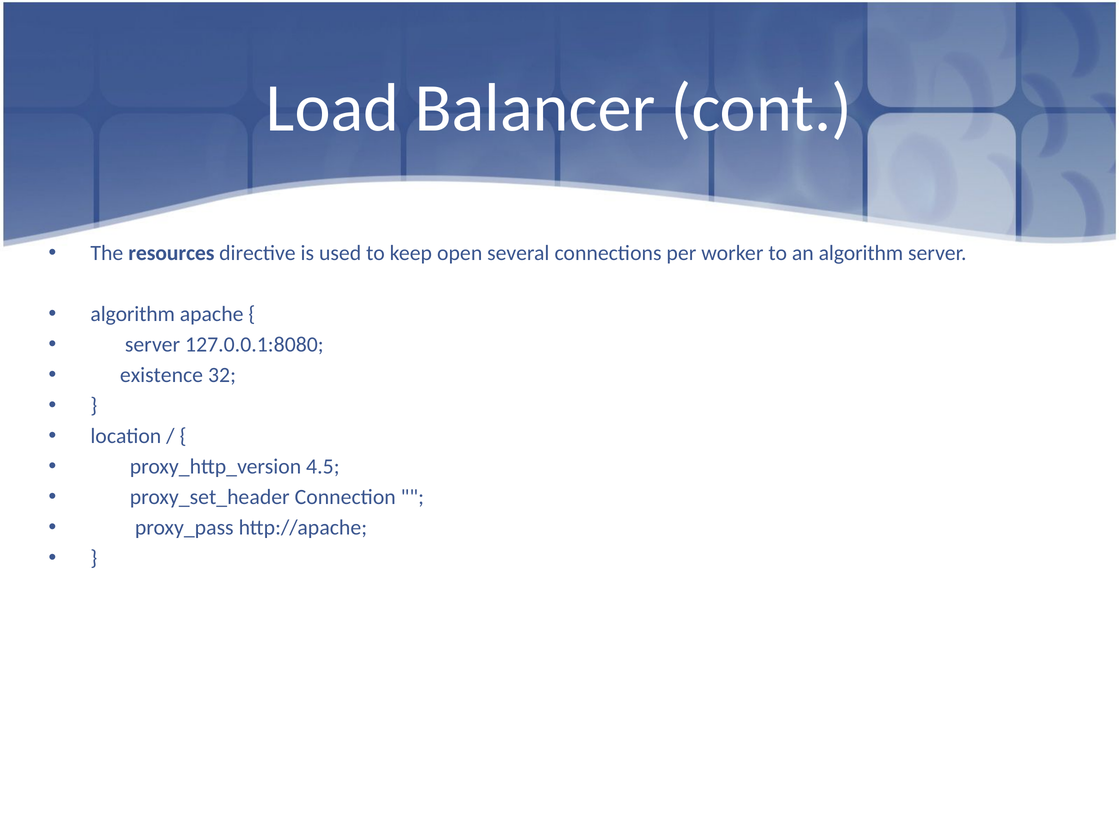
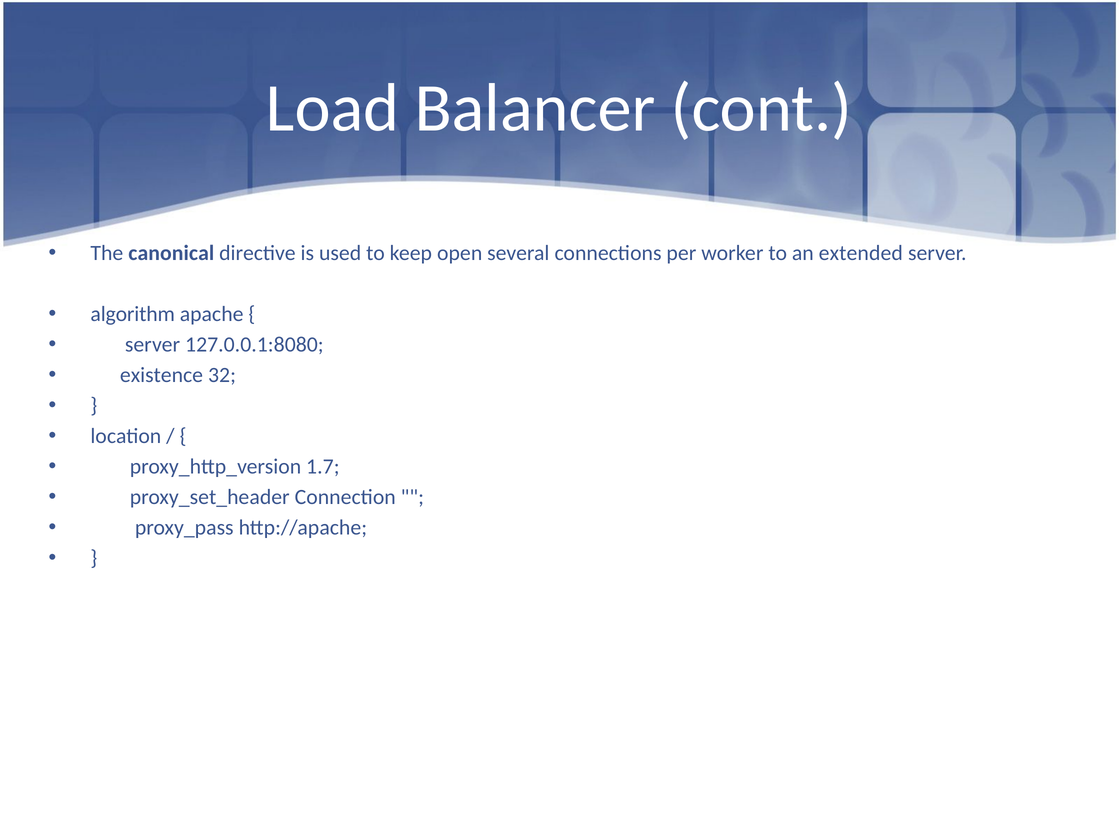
resources: resources -> canonical
an algorithm: algorithm -> extended
4.5: 4.5 -> 1.7
